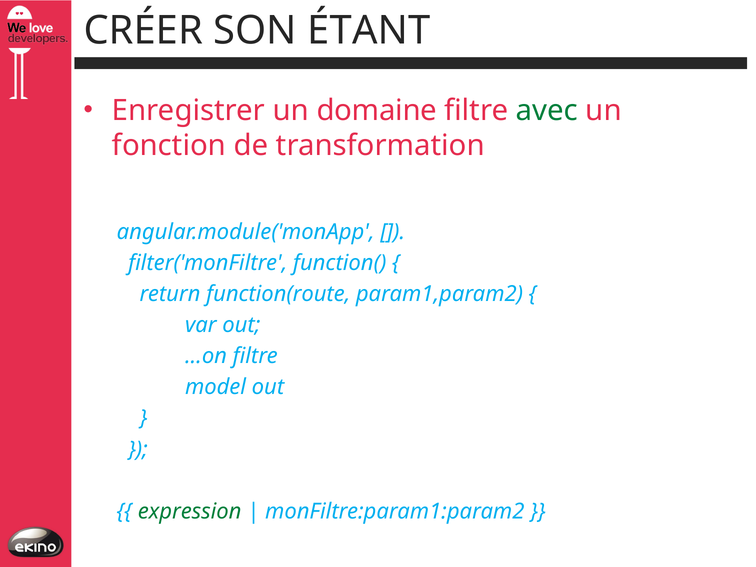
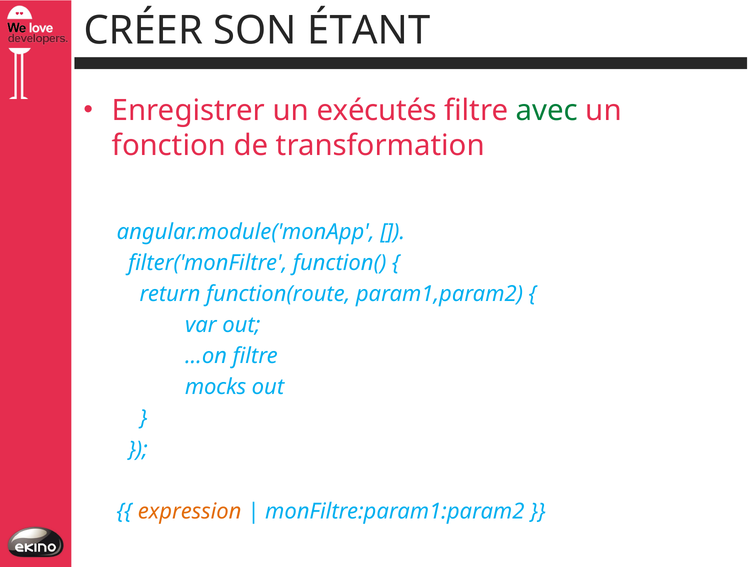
domaine: domaine -> exécutés
model: model -> mocks
expression colour: green -> orange
